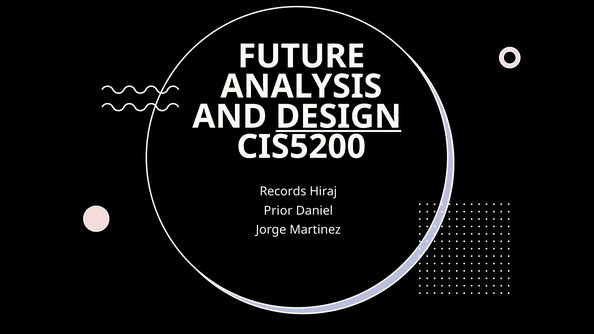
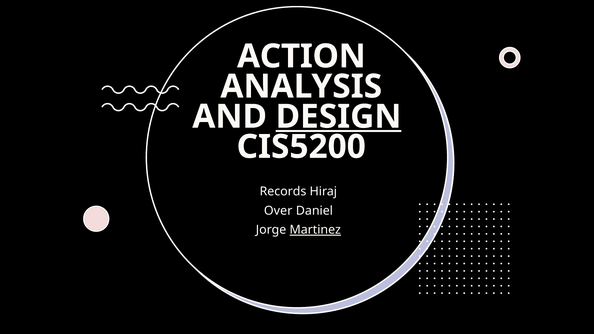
FUTURE: FUTURE -> ACTION
Prior: Prior -> Over
Martinez underline: none -> present
